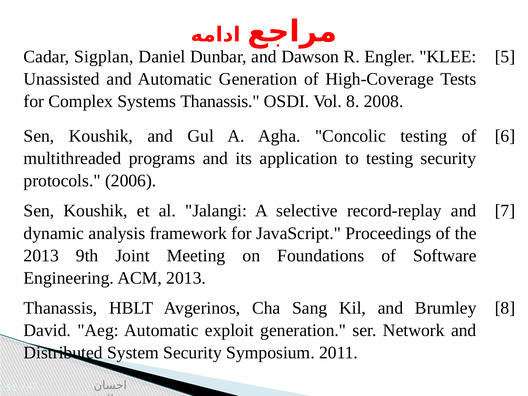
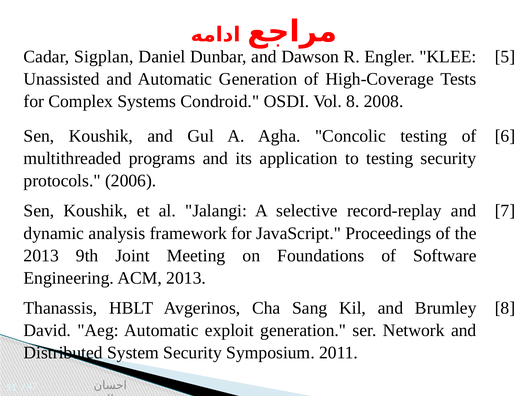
Systems Thanassis: Thanassis -> Condroid
